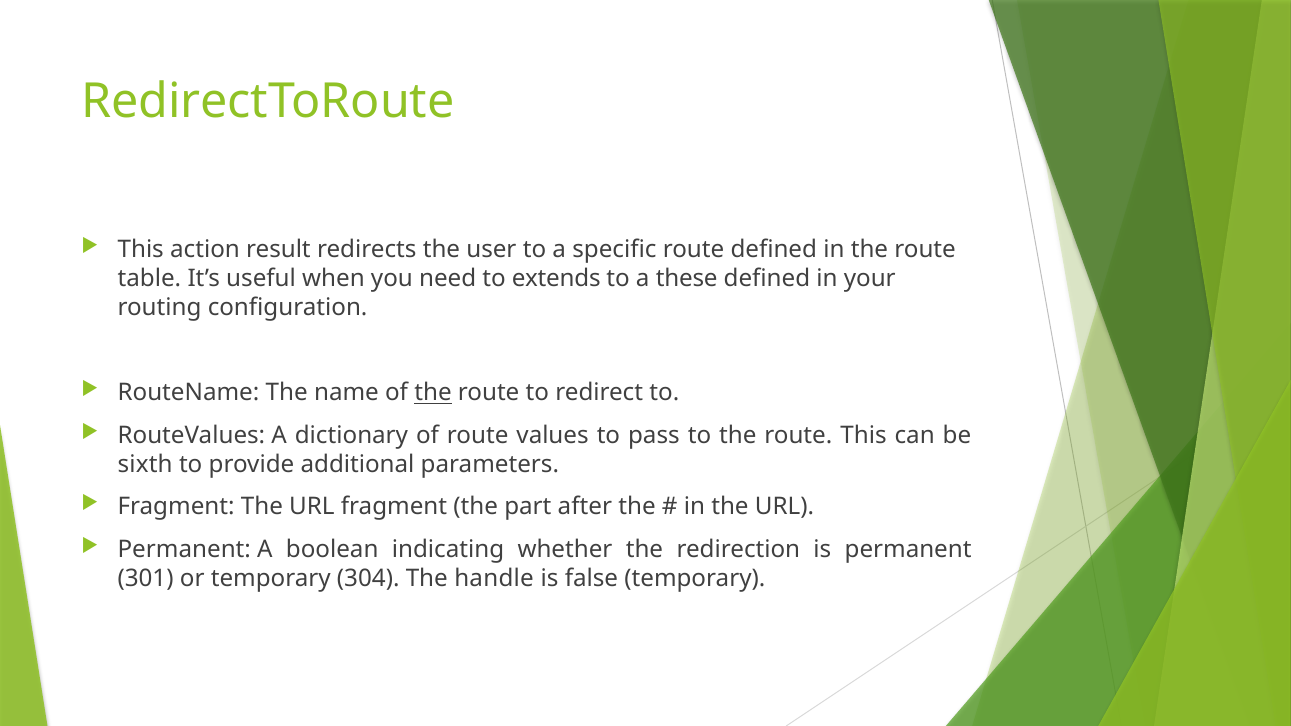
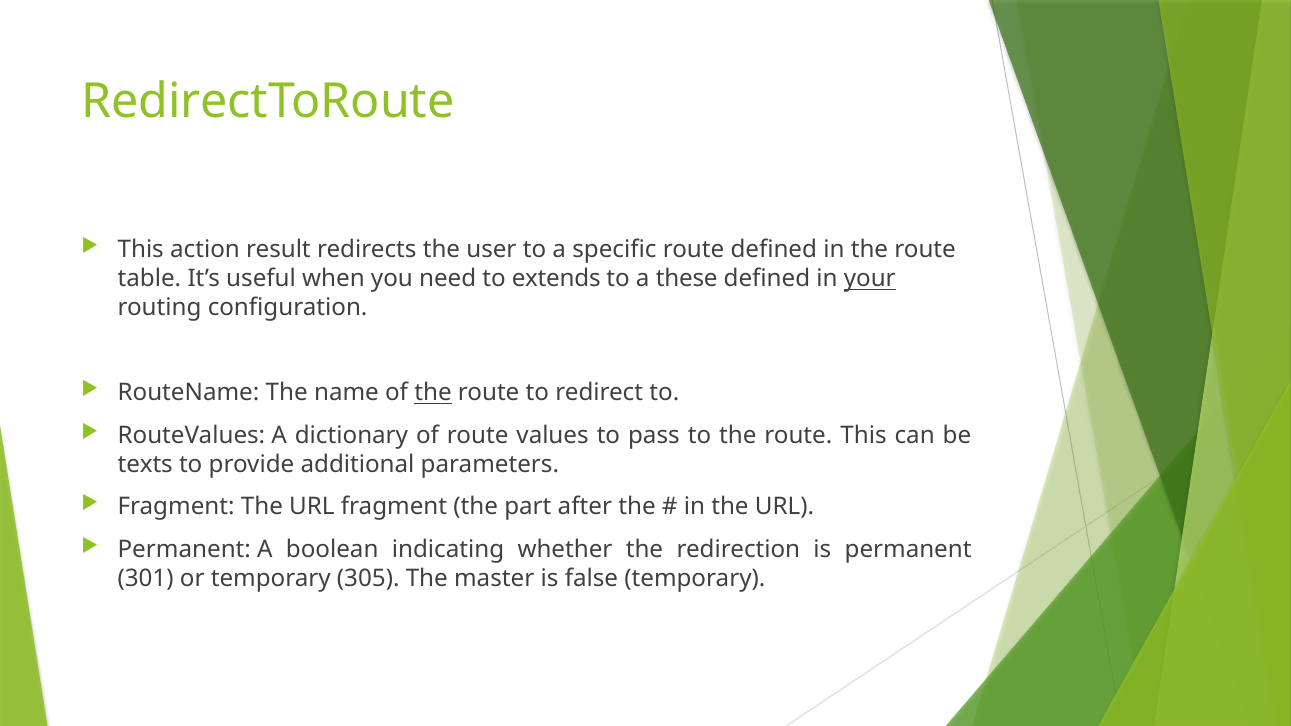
your underline: none -> present
sixth: sixth -> texts
304: 304 -> 305
handle: handle -> master
